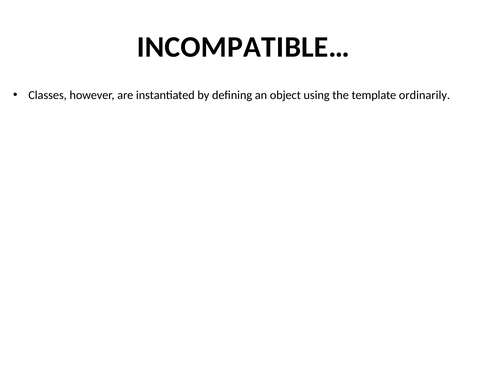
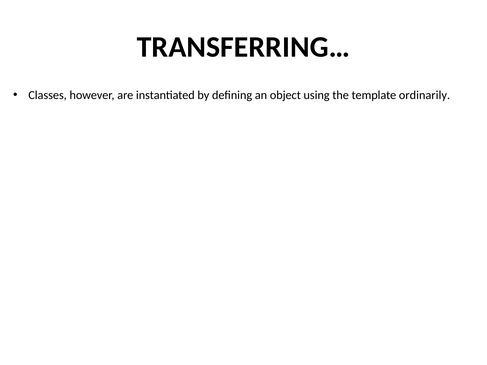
INCOMPATIBLE…: INCOMPATIBLE… -> TRANSFERRING…
